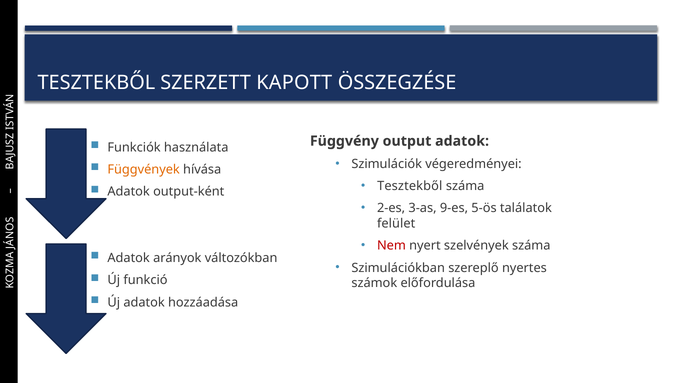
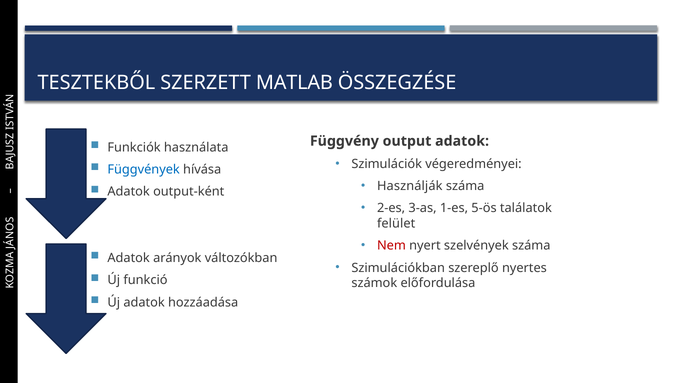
KAPOTT: KAPOTT -> MATLAB
Függvények colour: orange -> blue
Tesztekből at (410, 186): Tesztekből -> Használják
9-es: 9-es -> 1-es
